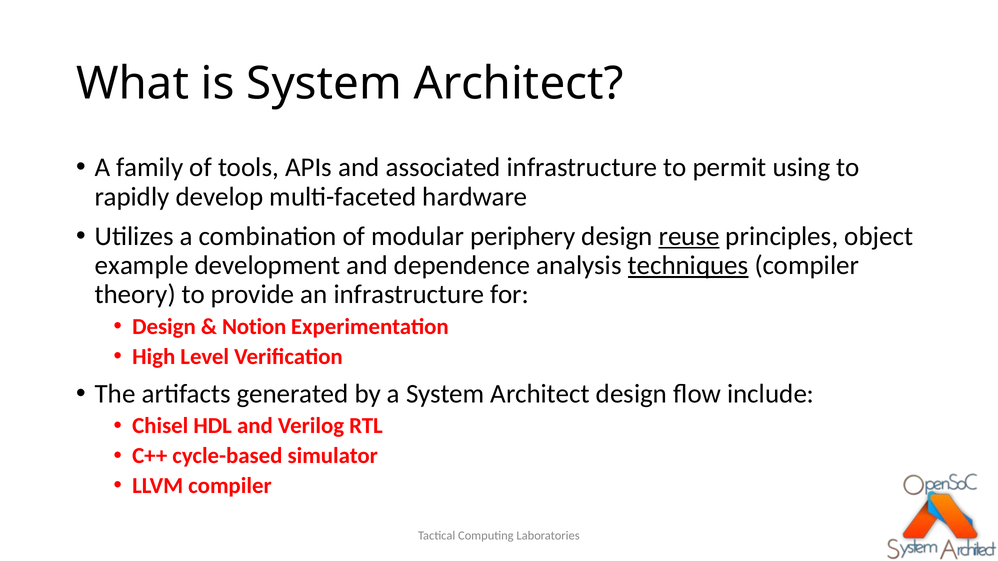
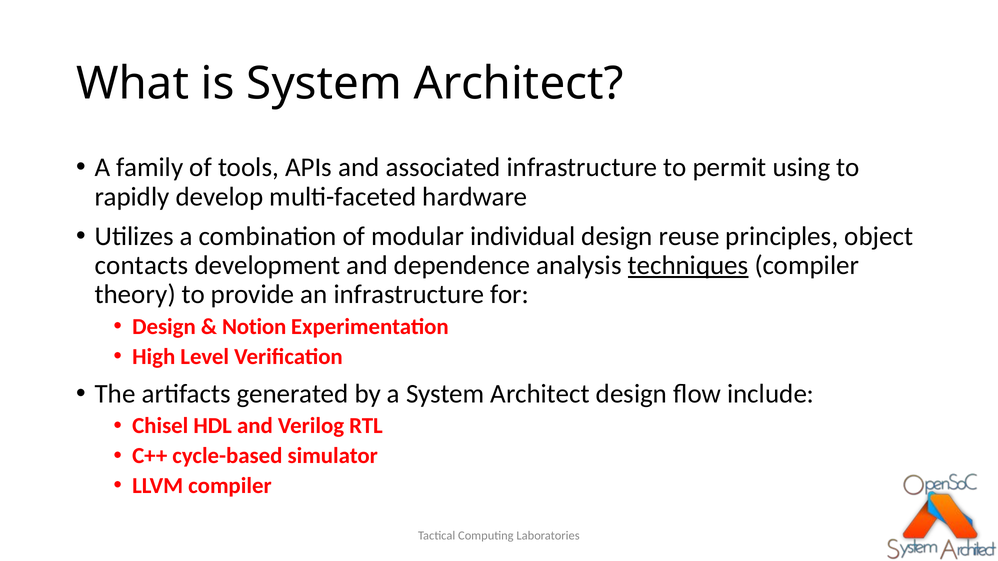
periphery: periphery -> individual
reuse underline: present -> none
example: example -> contacts
